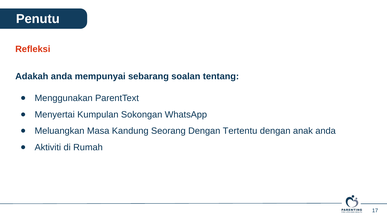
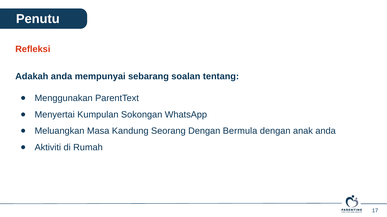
Tertentu: Tertentu -> Bermula
